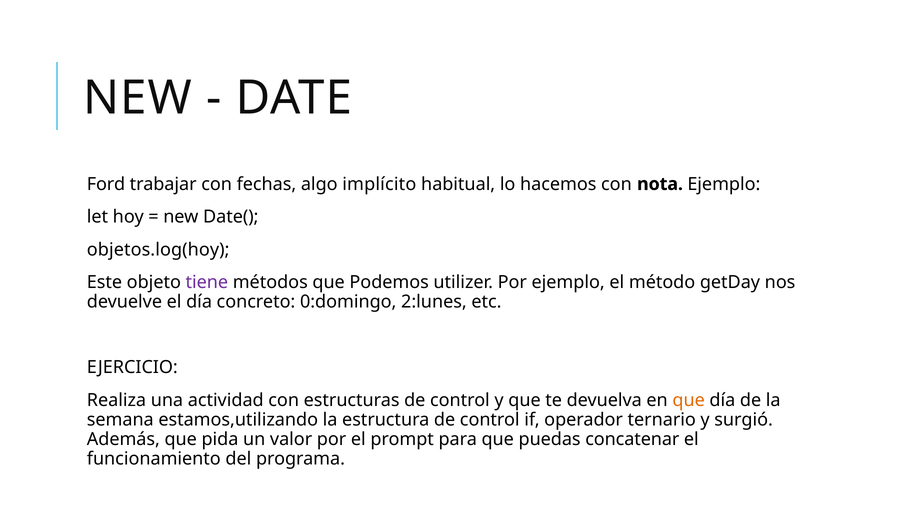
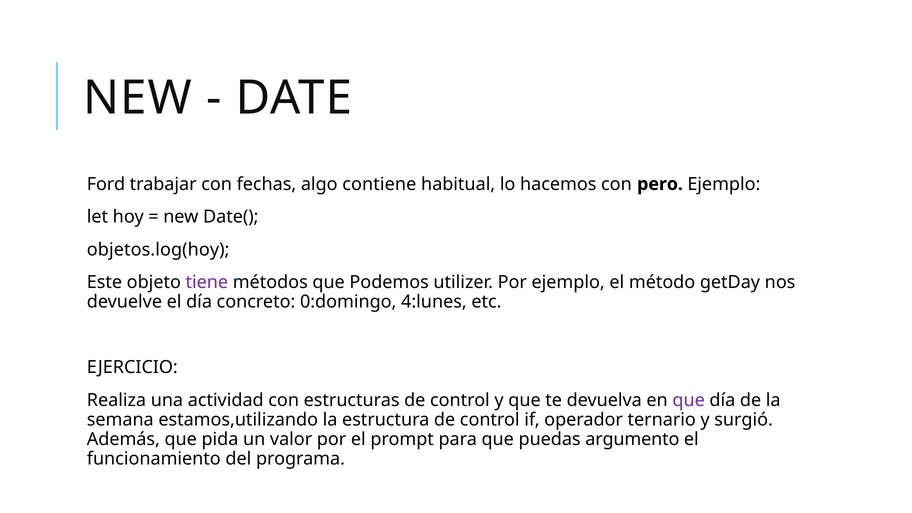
implícito: implícito -> contiene
nota: nota -> pero
2:lunes: 2:lunes -> 4:lunes
que at (689, 400) colour: orange -> purple
concatenar: concatenar -> argumento
